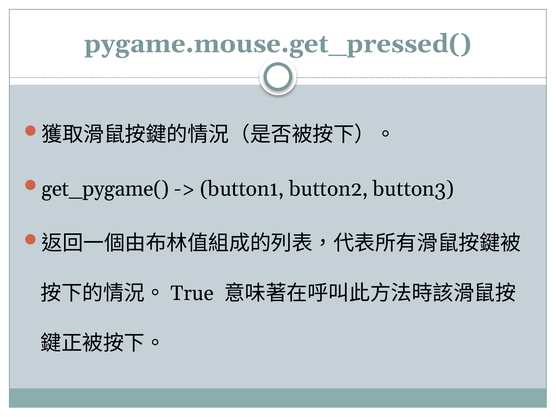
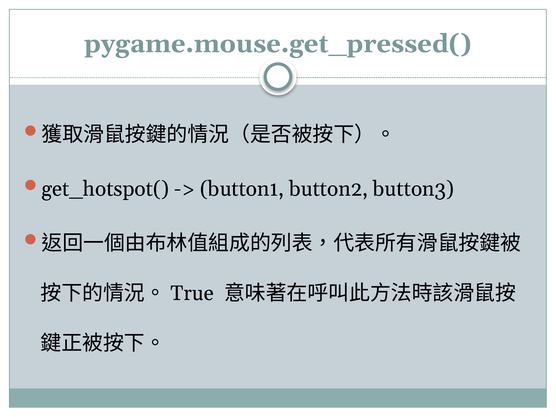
get_pygame(: get_pygame( -> get_hotspot(
